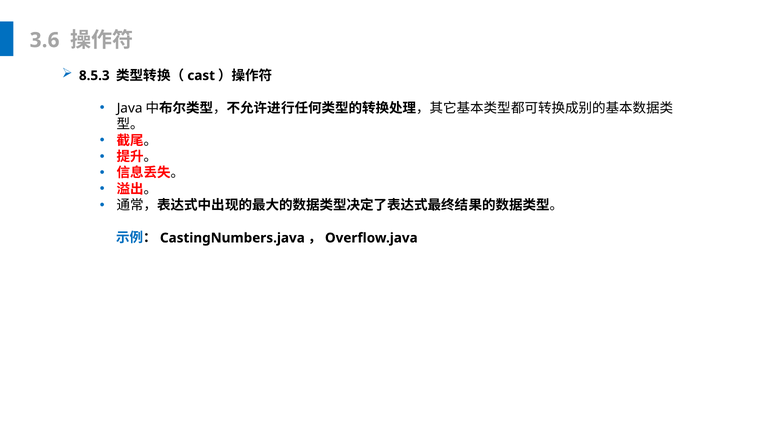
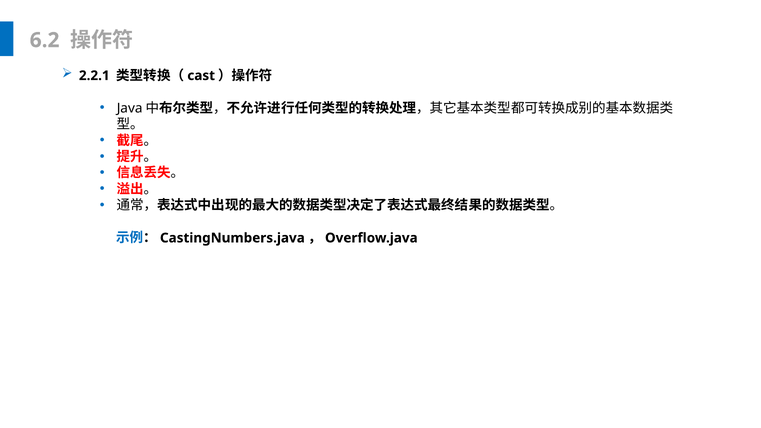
3.6: 3.6 -> 6.2
8.5.3: 8.5.3 -> 2.2.1
